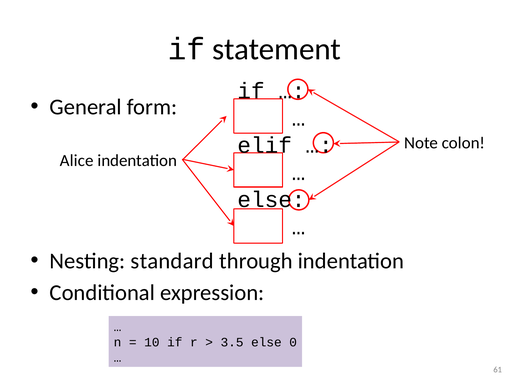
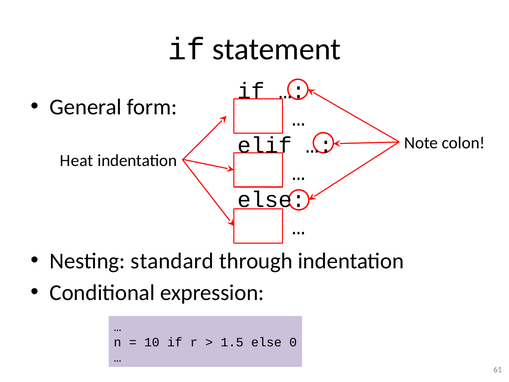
Alice: Alice -> Heat
3.5: 3.5 -> 1.5
